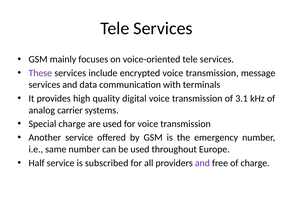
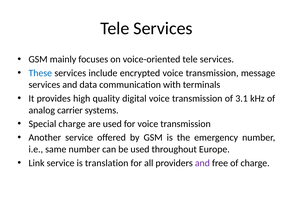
These colour: purple -> blue
Half: Half -> Link
subscribed: subscribed -> translation
